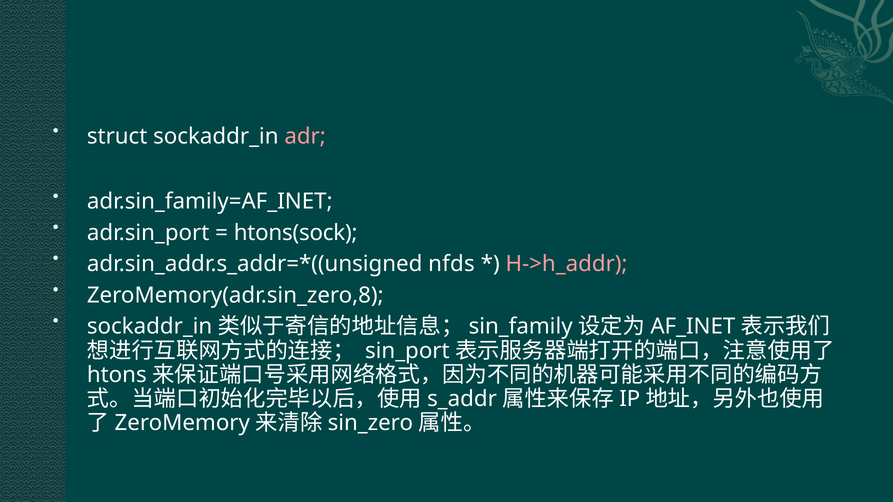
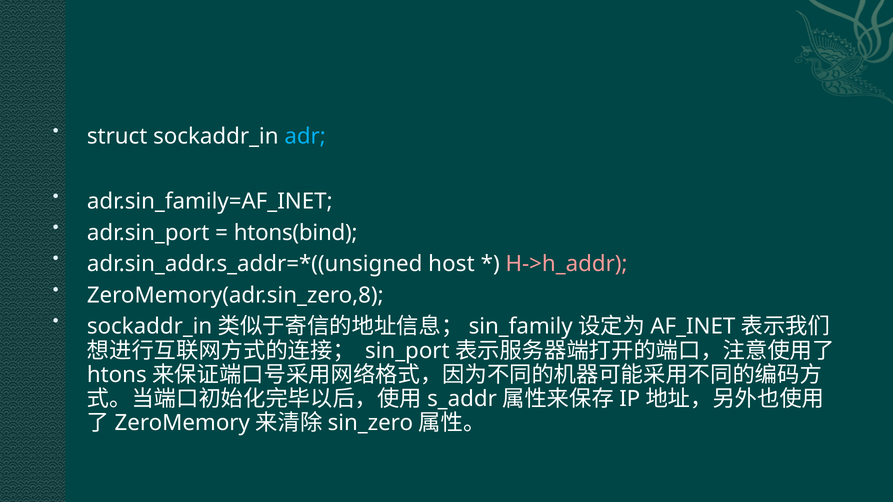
adr colour: pink -> light blue
htons(sock: htons(sock -> htons(bind
nfds: nfds -> host
